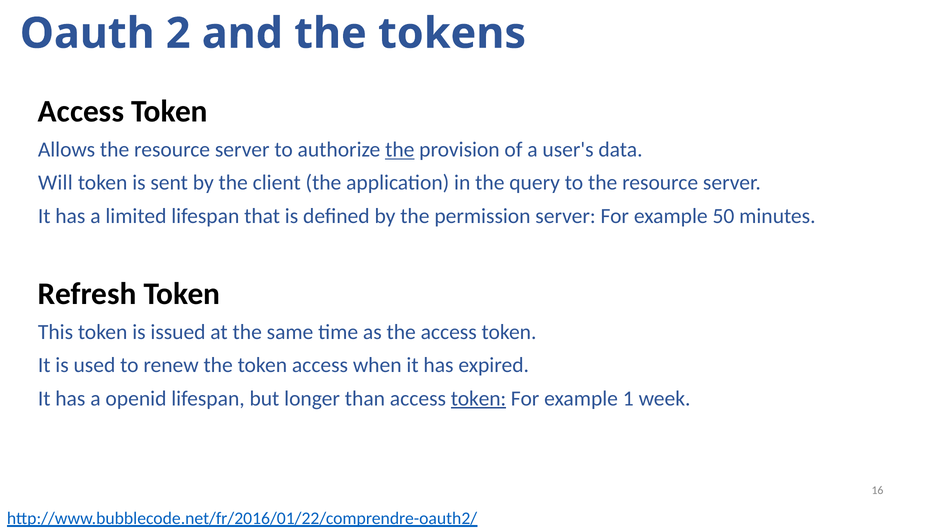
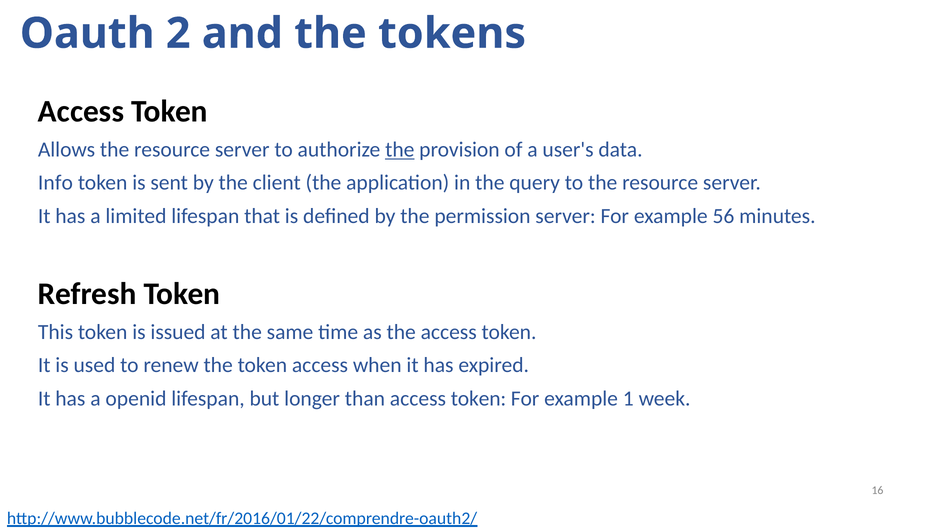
Will: Will -> Info
50: 50 -> 56
token at (478, 398) underline: present -> none
